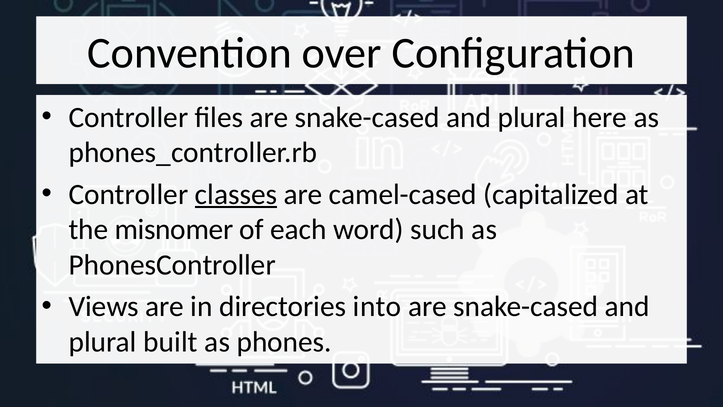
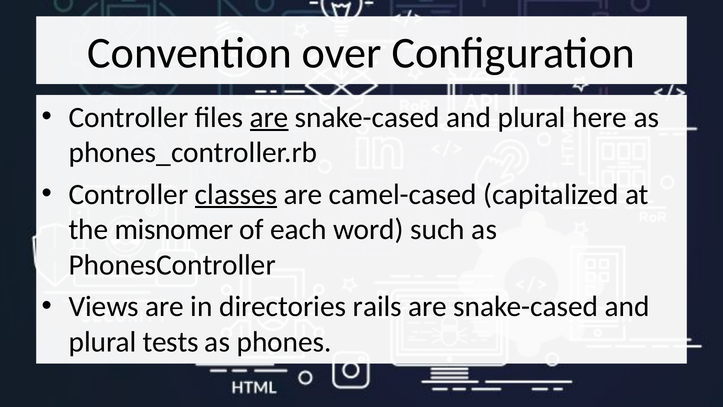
are at (269, 117) underline: none -> present
into: into -> rails
built: built -> tests
